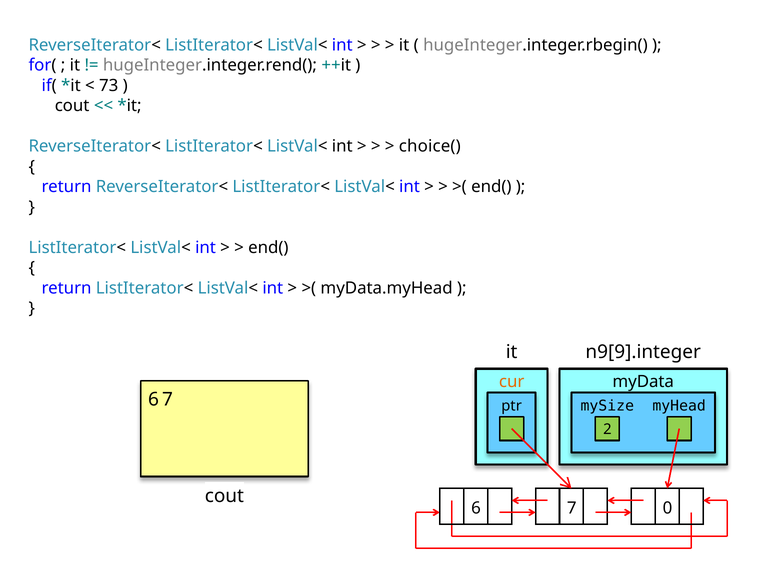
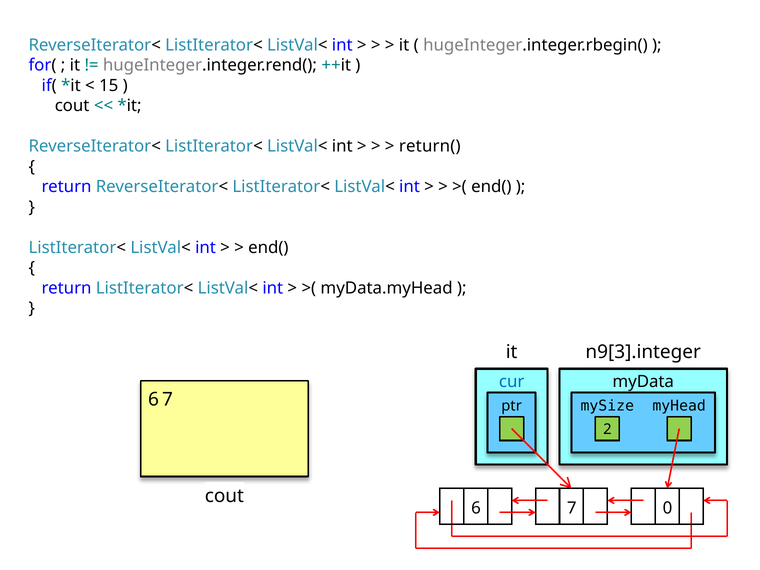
73: 73 -> 15
choice(: choice( -> return(
n9[9].integer: n9[9].integer -> n9[3].integer
cur colour: orange -> blue
